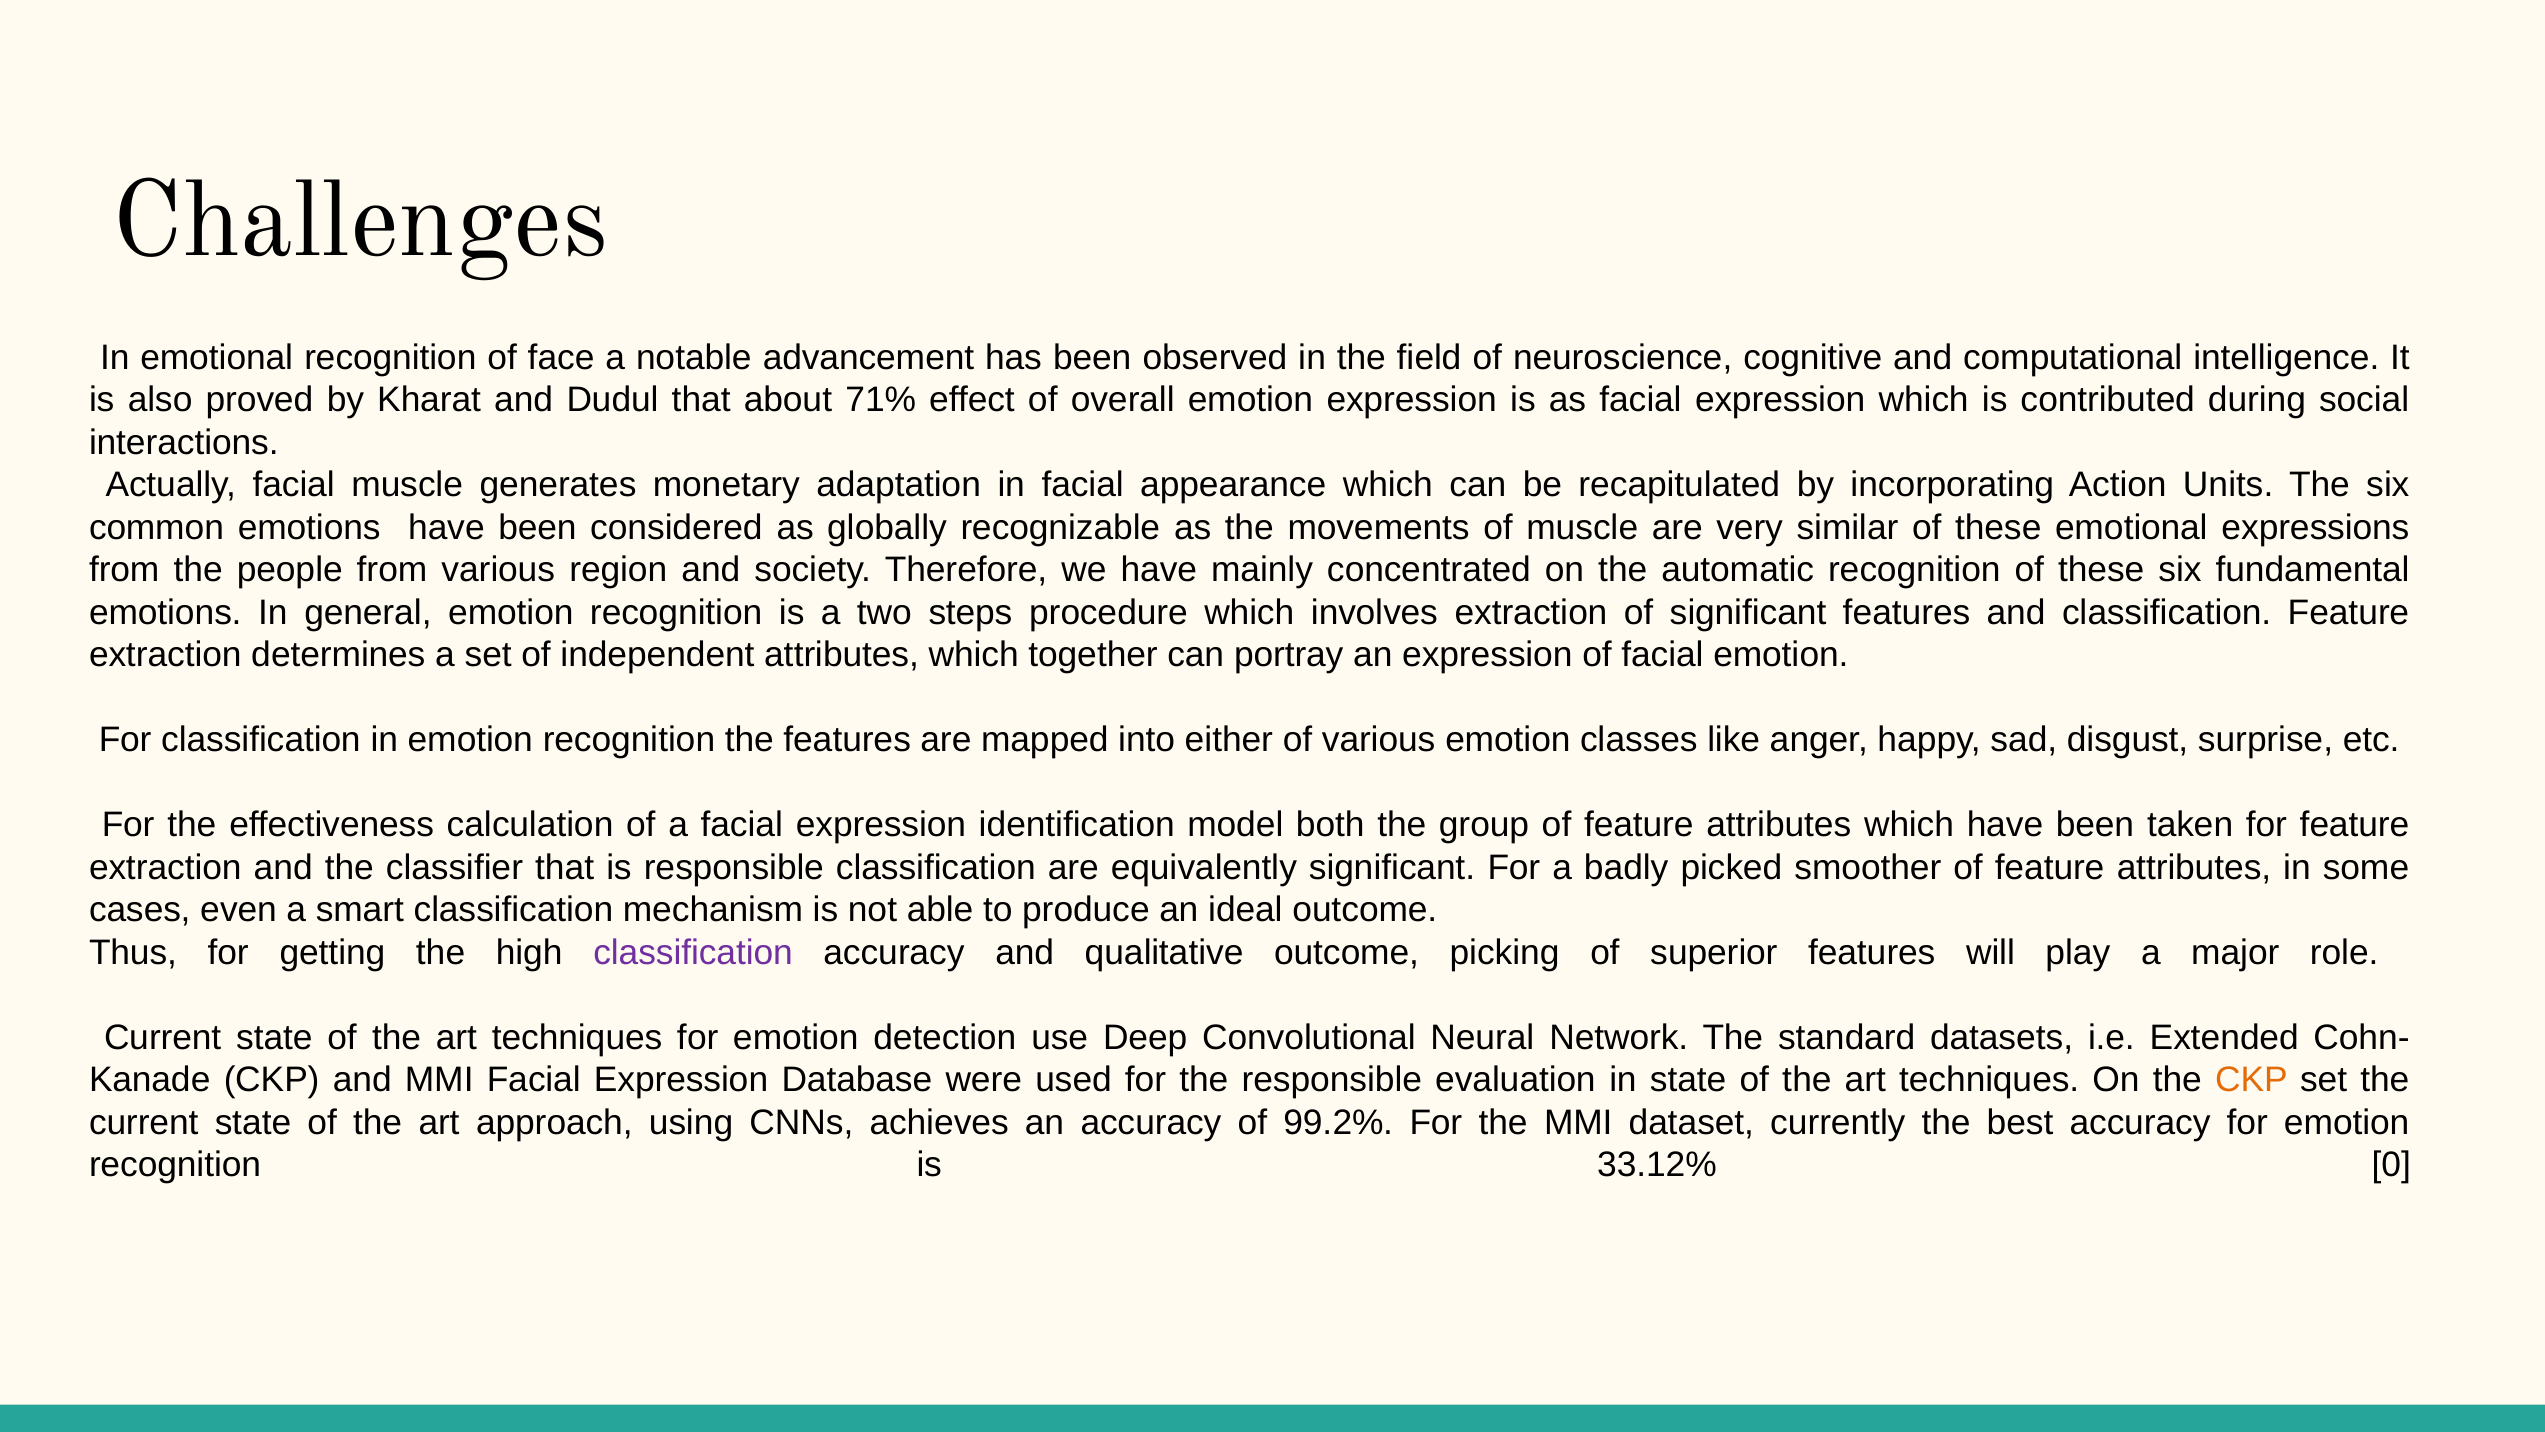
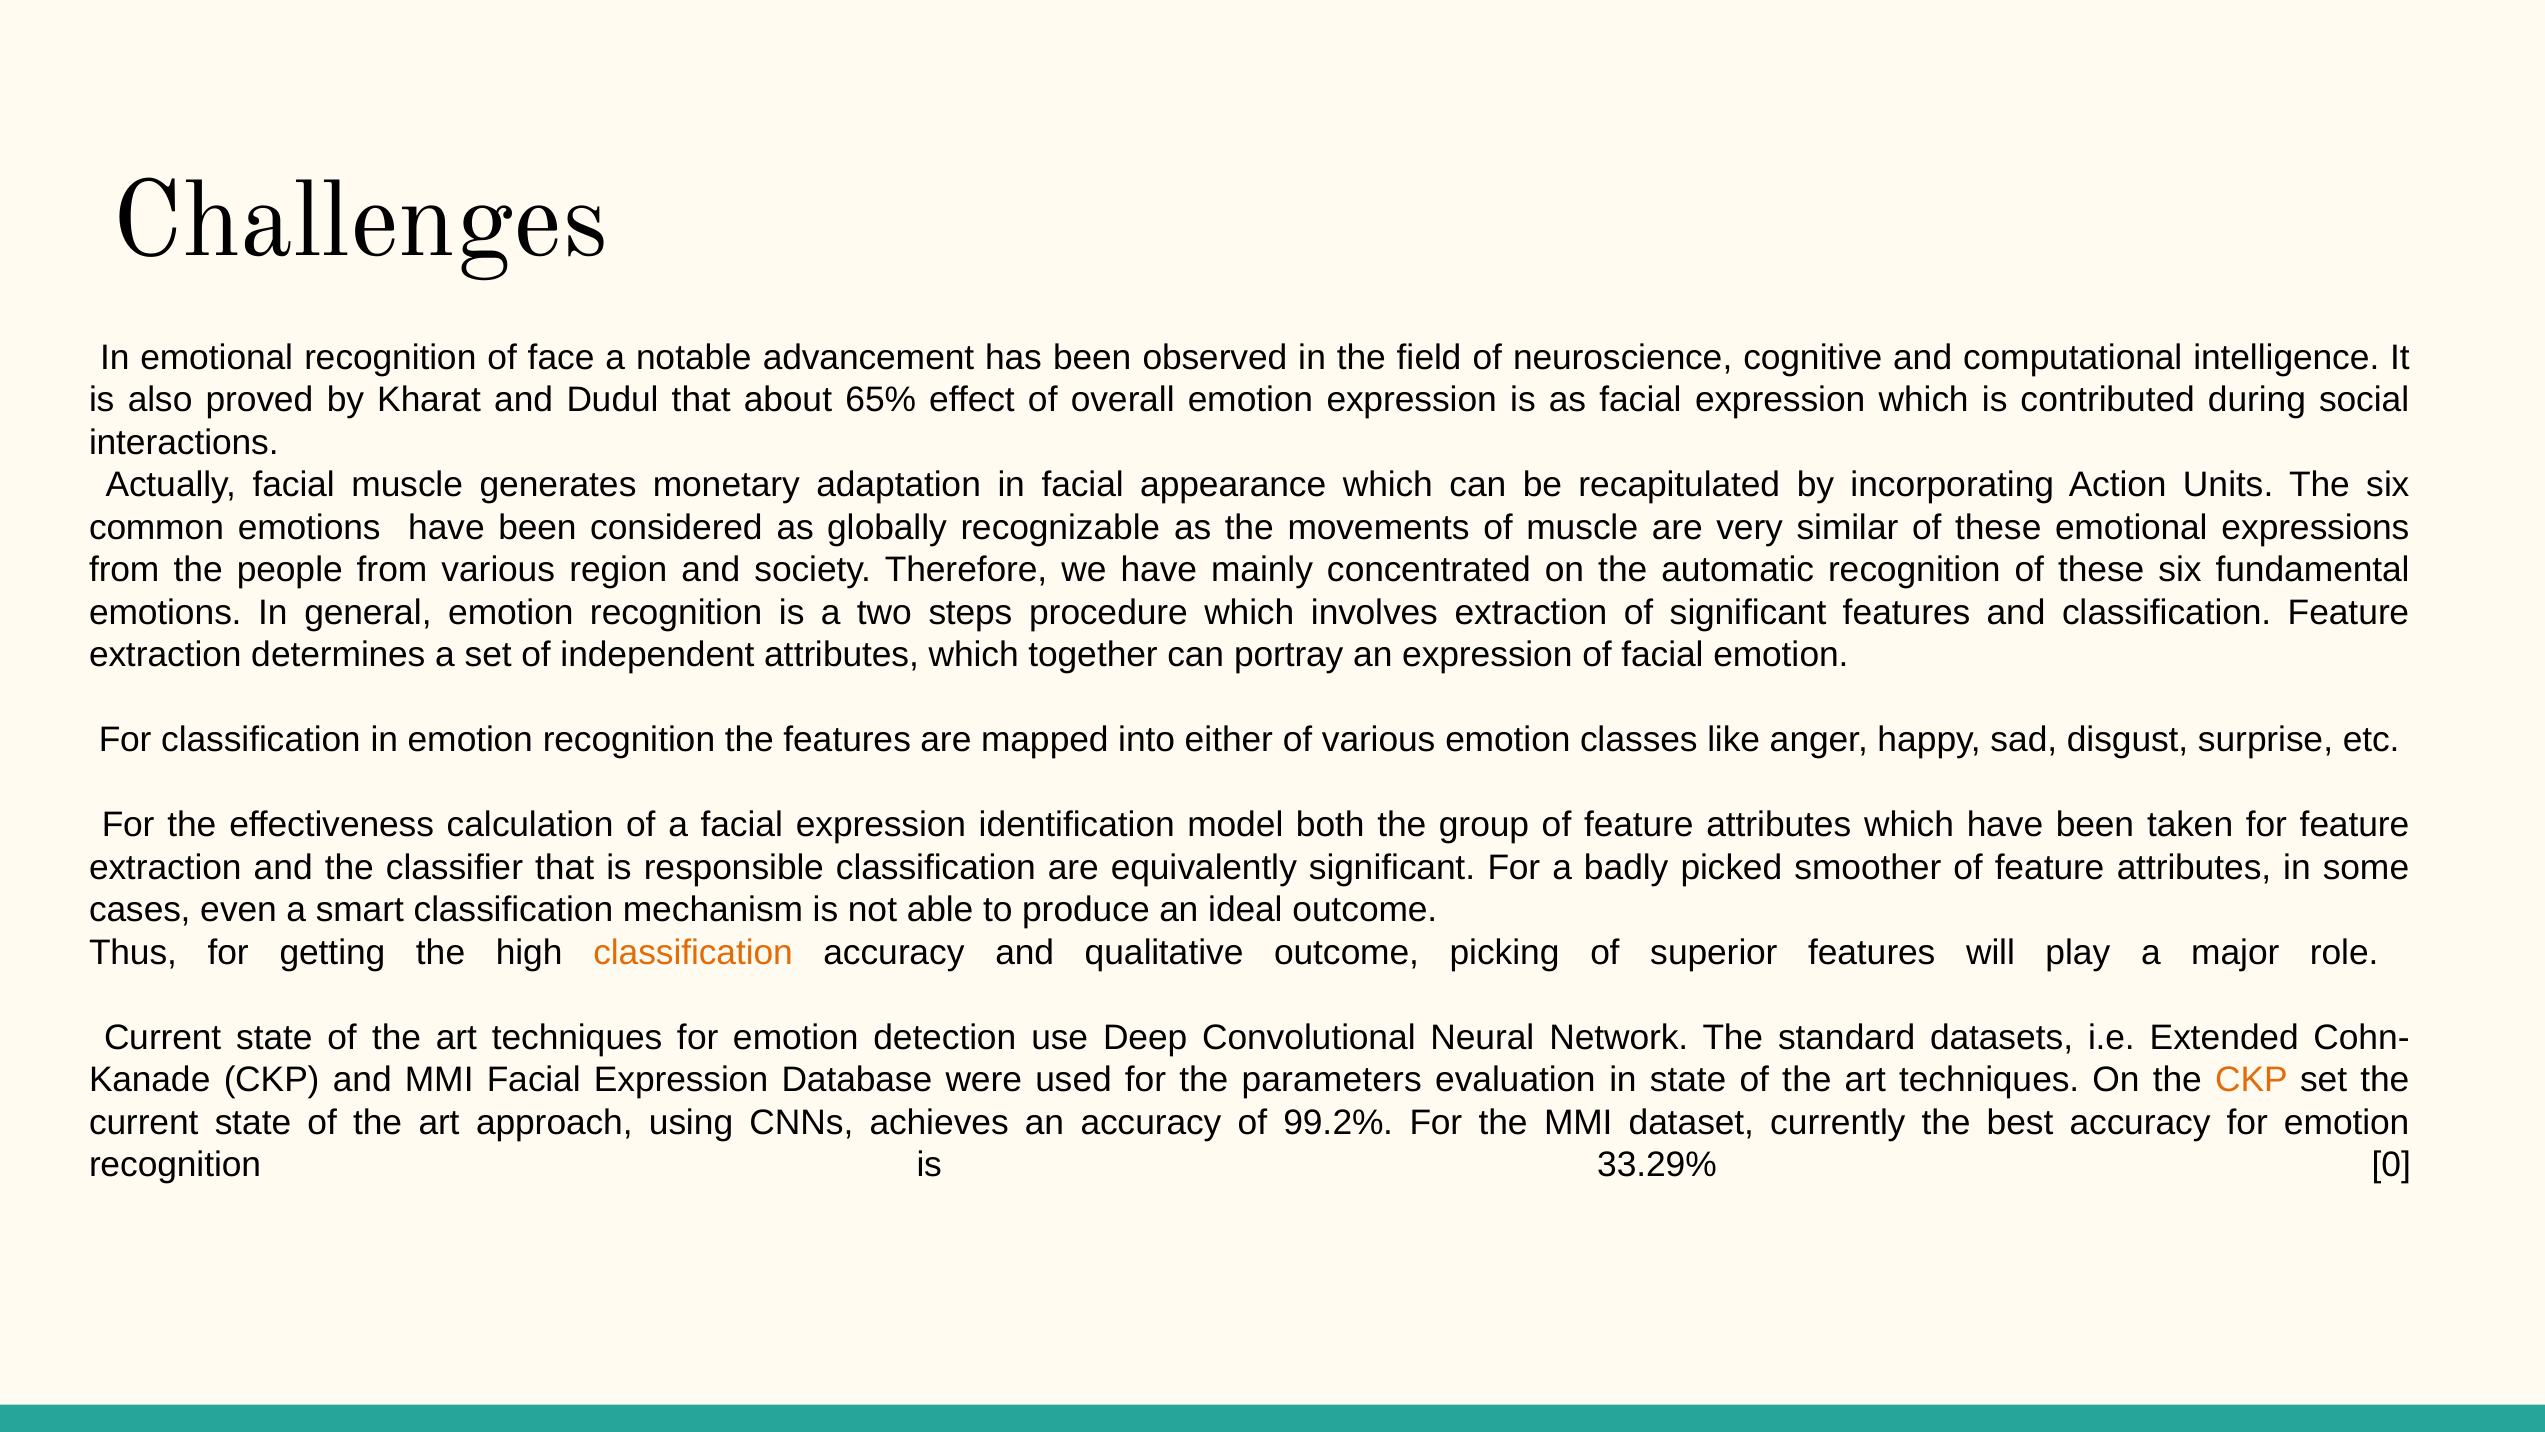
71%: 71% -> 65%
classification at (693, 952) colour: purple -> orange
the responsible: responsible -> parameters
33.12%: 33.12% -> 33.29%
